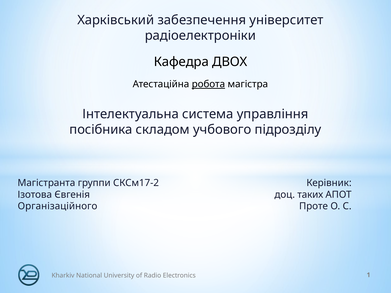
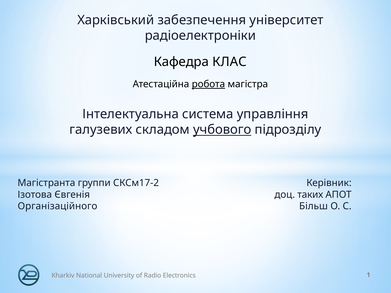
ДВОХ: ДВОХ -> КЛАС
посібника: посібника -> галузевих
учбового underline: none -> present
Проте: Проте -> Більш
